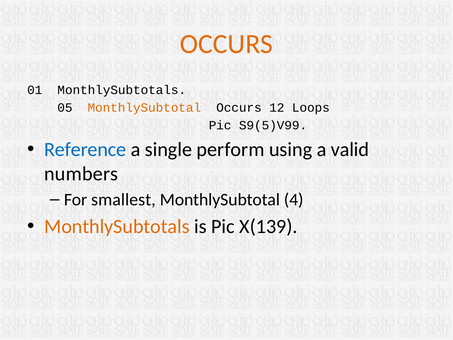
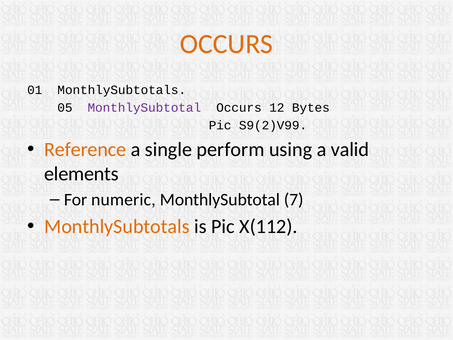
MonthlySubtotal at (144, 108) colour: orange -> purple
Loops: Loops -> Bytes
S9(5)V99: S9(5)V99 -> S9(2)V99
Reference colour: blue -> orange
numbers: numbers -> elements
smallest: smallest -> numeric
4: 4 -> 7
X(139: X(139 -> X(112
